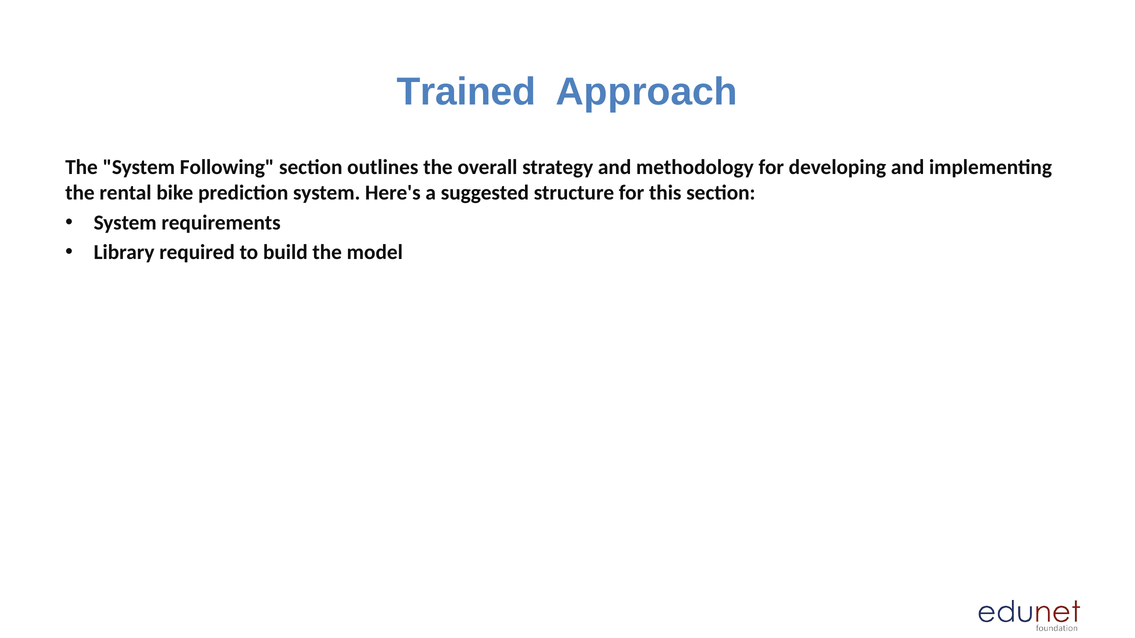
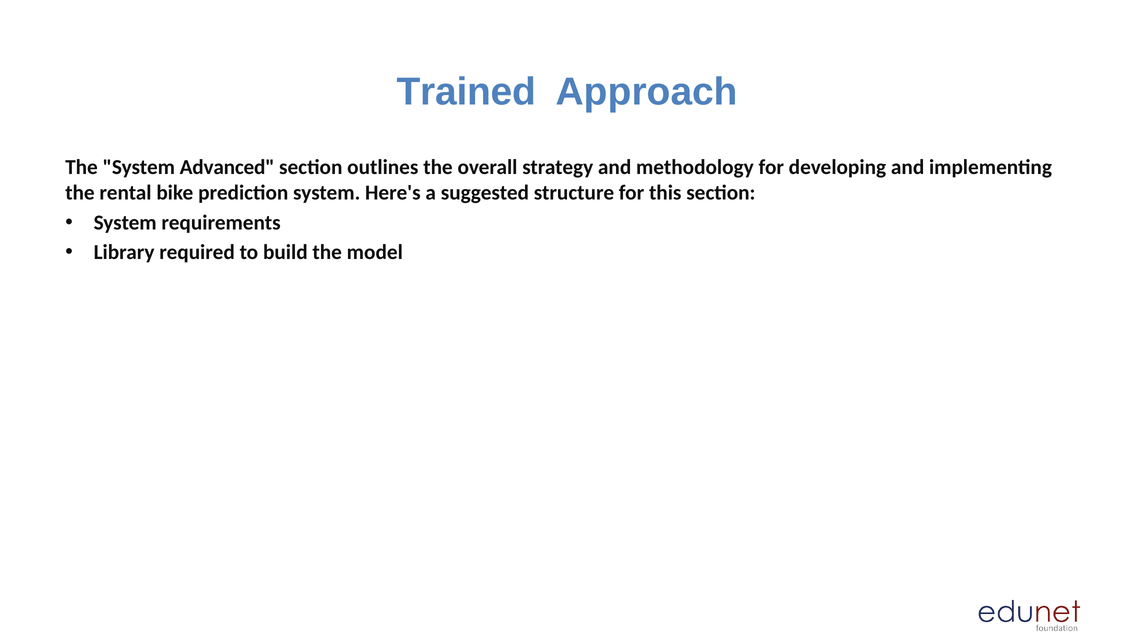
Following: Following -> Advanced
